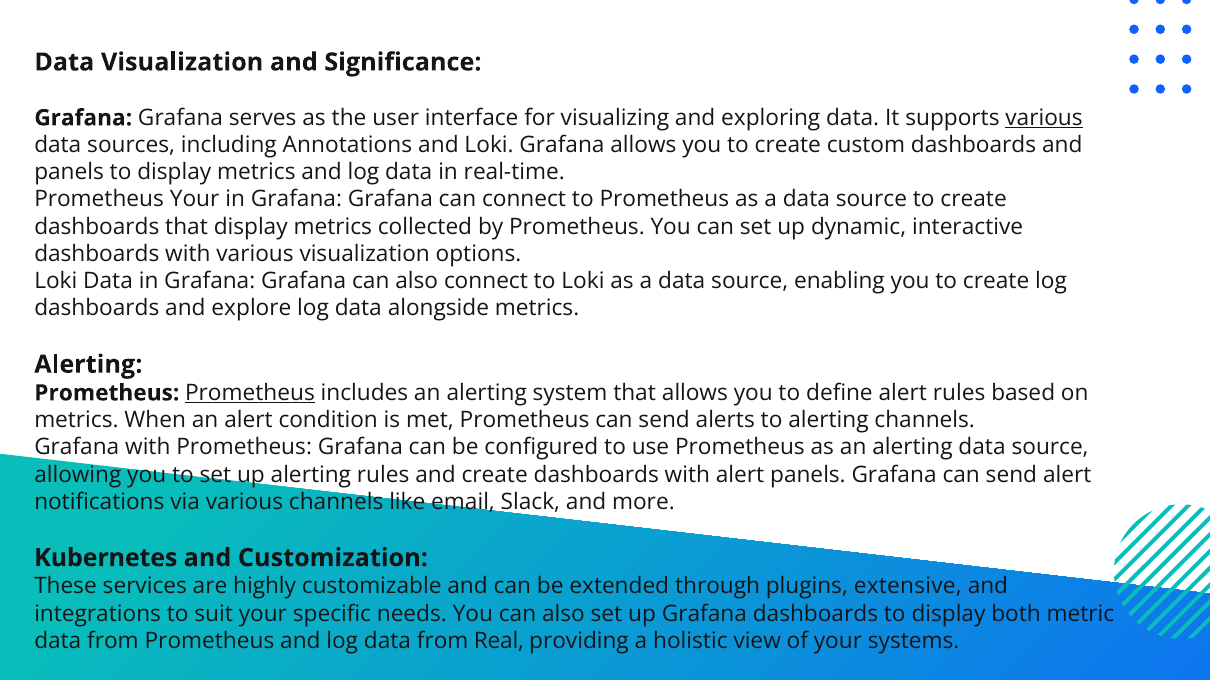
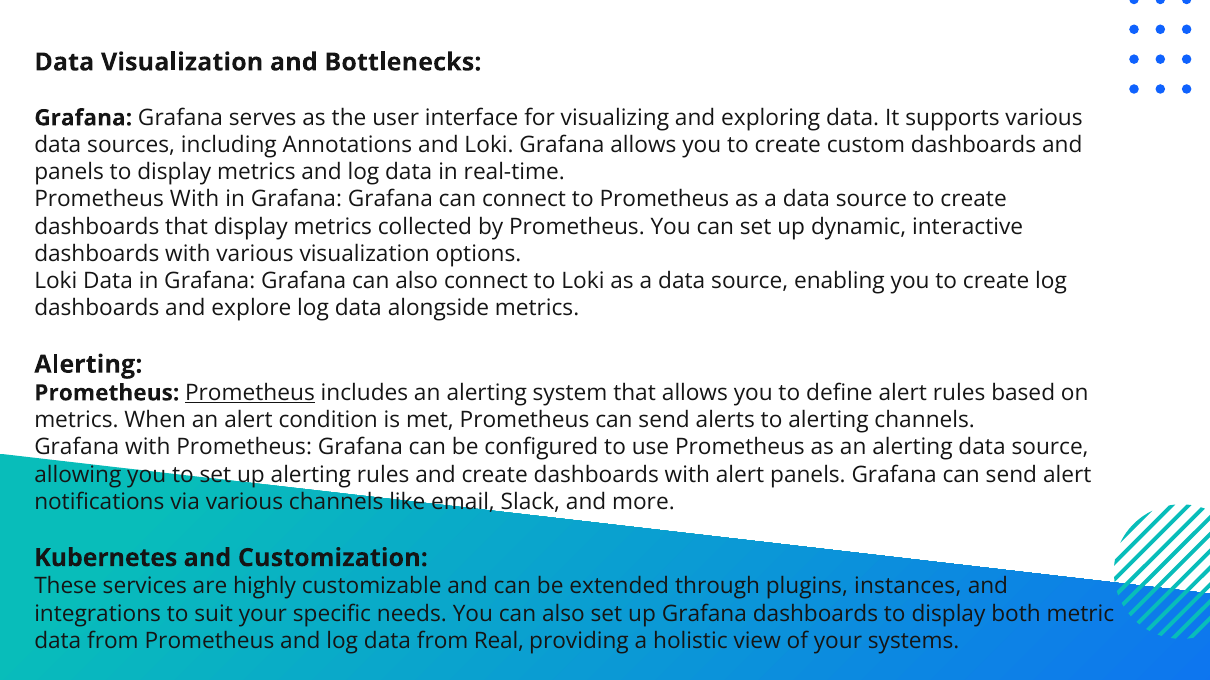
Significance: Significance -> Bottlenecks
various at (1044, 118) underline: present -> none
Prometheus Your: Your -> With
extensive: extensive -> instances
